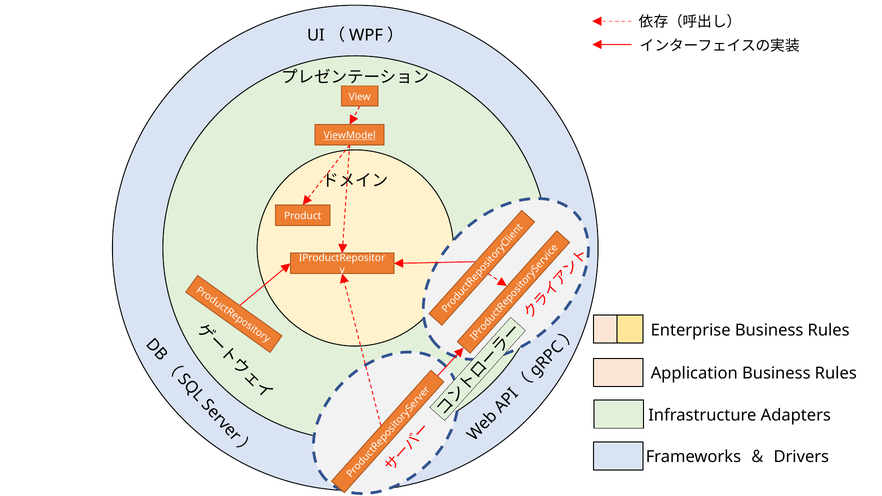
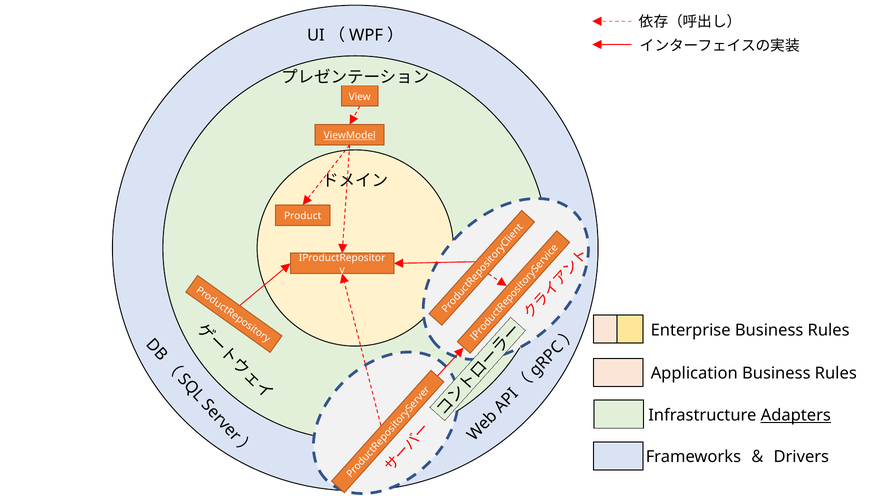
Adapters underline: none -> present
